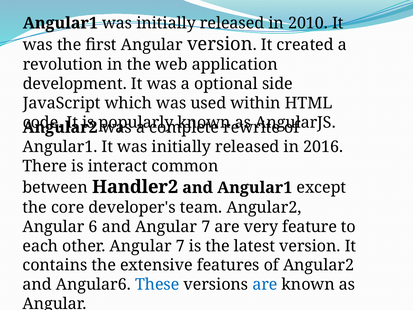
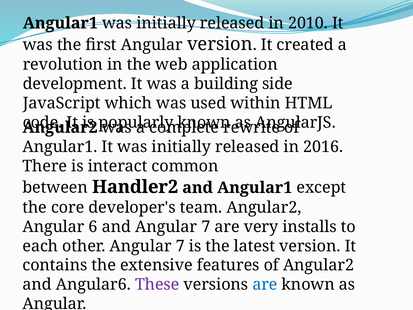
optional: optional -> building
feature: feature -> installs
These colour: blue -> purple
